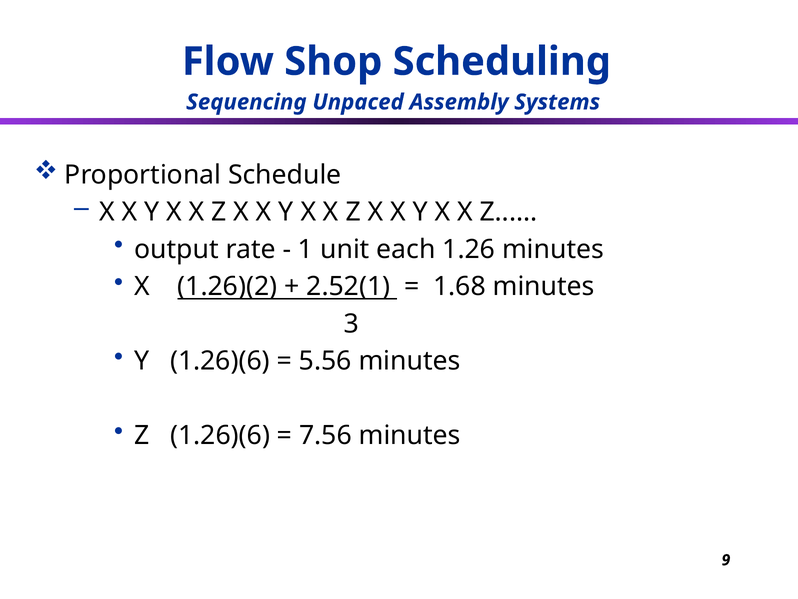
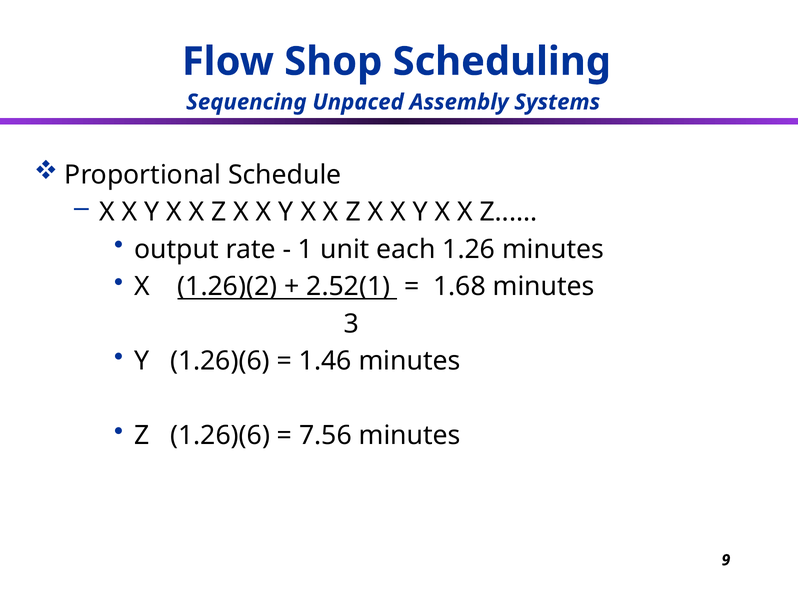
5.56: 5.56 -> 1.46
